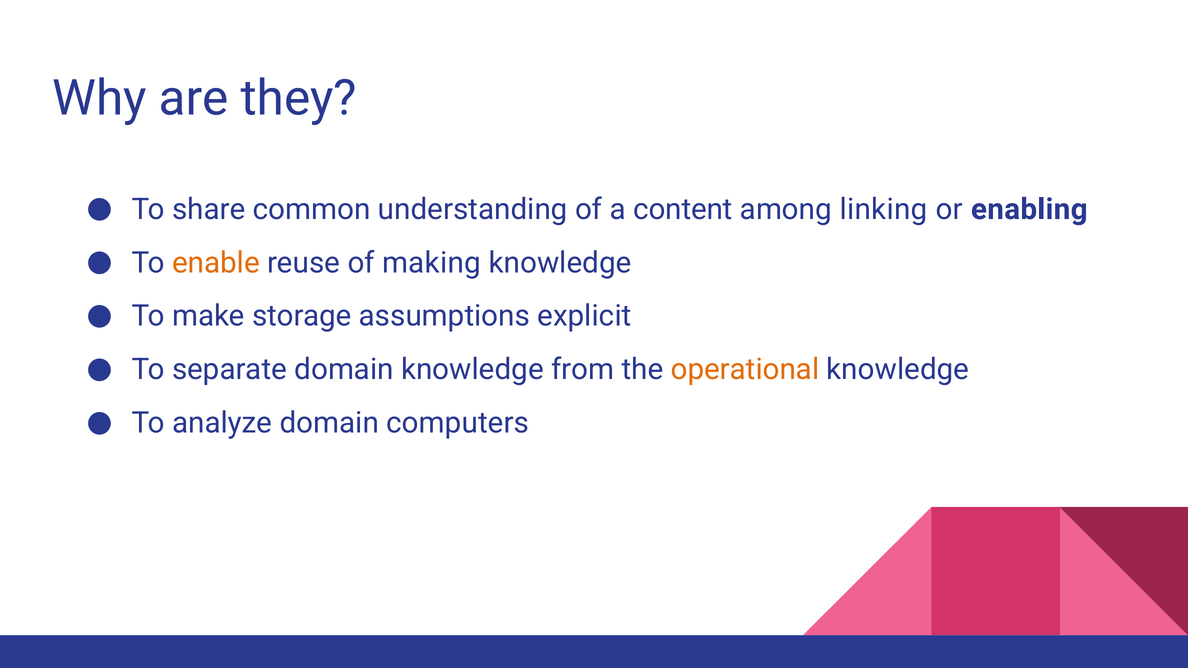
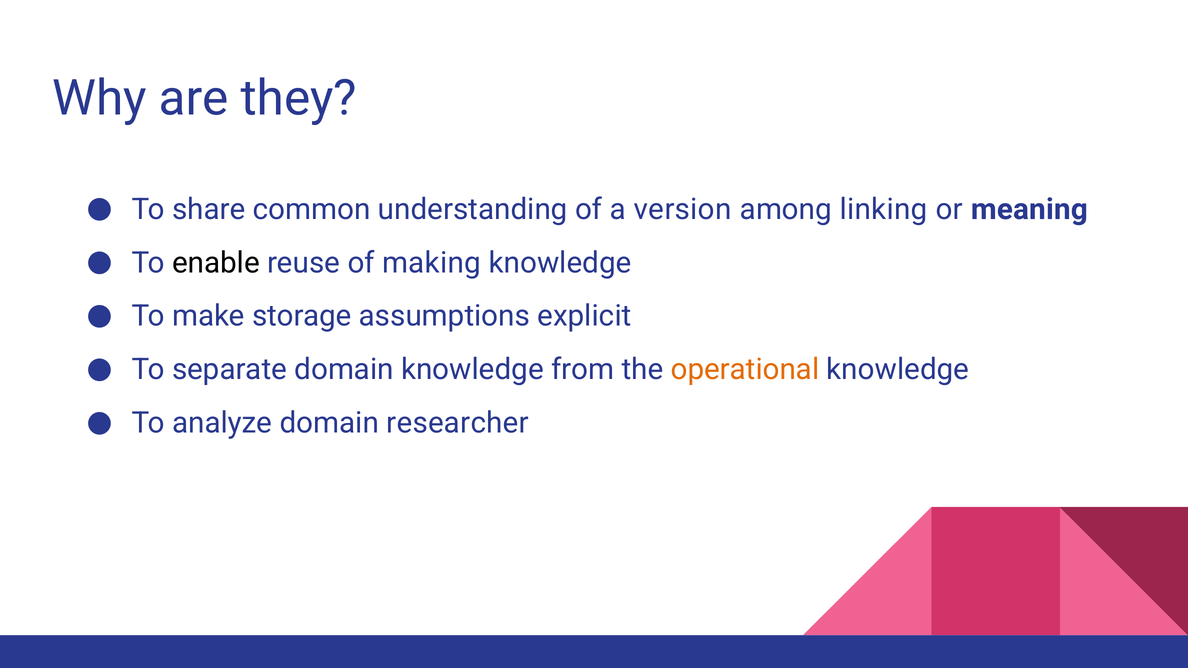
content: content -> version
enabling: enabling -> meaning
enable colour: orange -> black
computers: computers -> researcher
